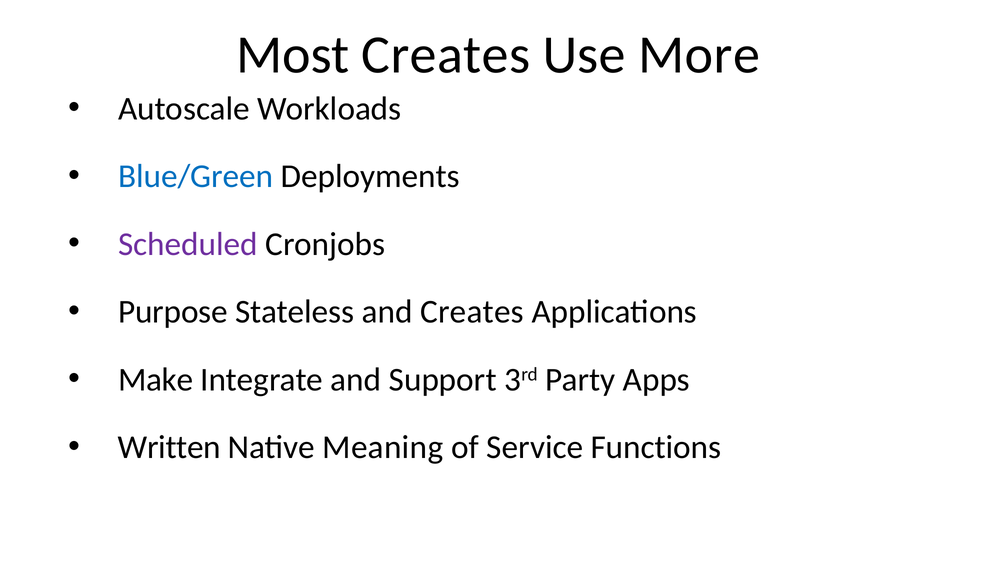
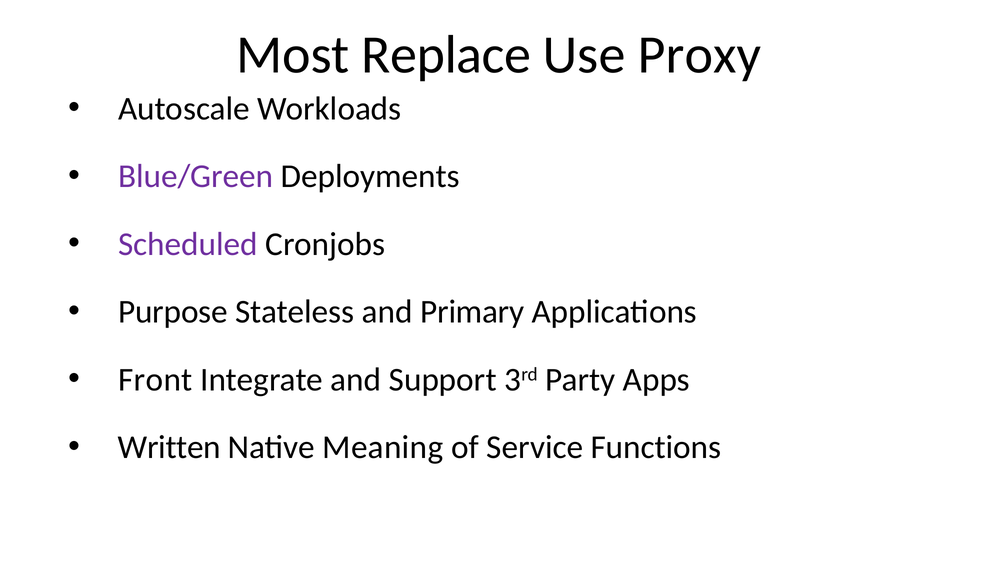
Most Creates: Creates -> Replace
More: More -> Proxy
Blue/Green colour: blue -> purple
and Creates: Creates -> Primary
Make: Make -> Front
